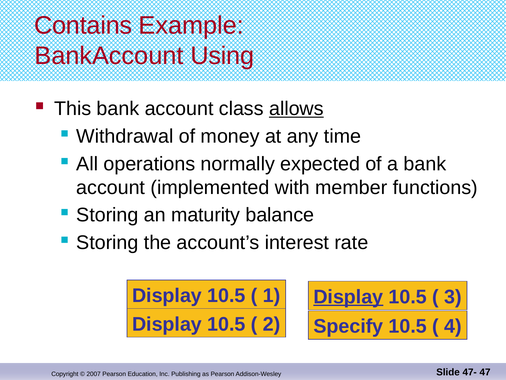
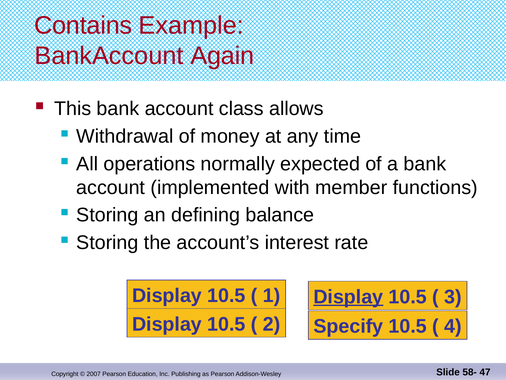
Using: Using -> Again
allows underline: present -> none
maturity: maturity -> defining
47-: 47- -> 58-
